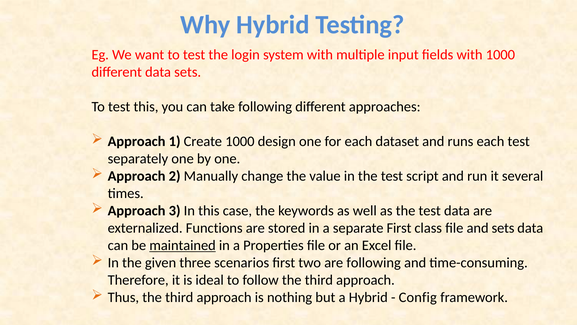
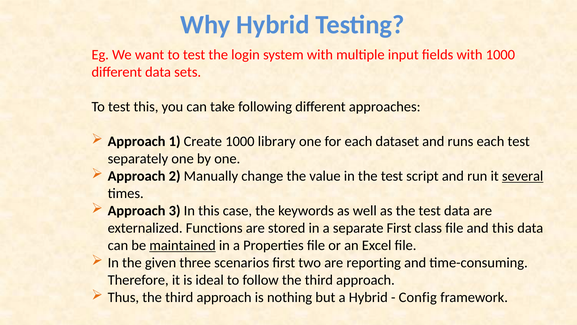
design: design -> library
several underline: none -> present
and sets: sets -> this
are following: following -> reporting
